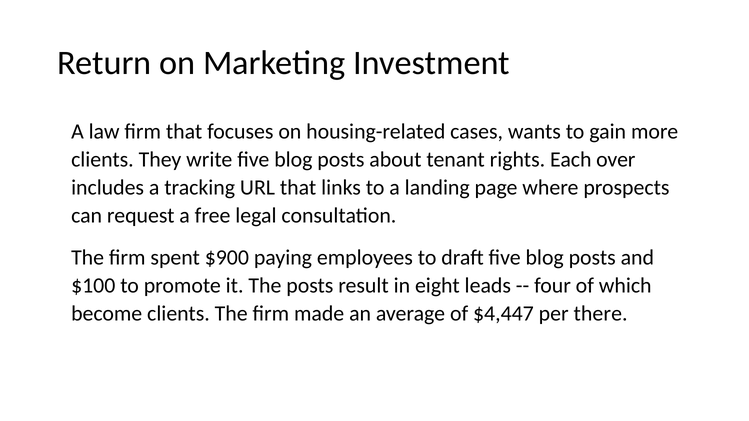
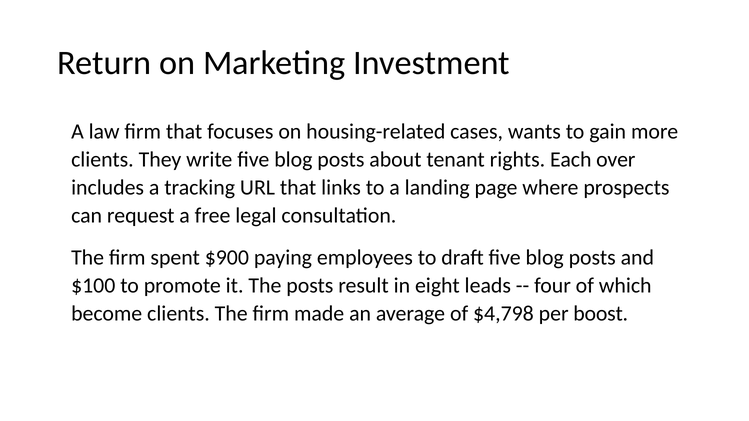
$4,447: $4,447 -> $4,798
there: there -> boost
